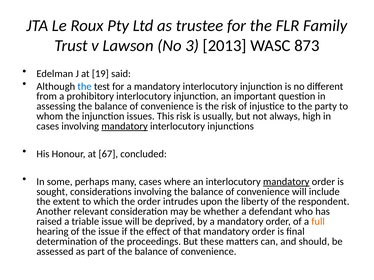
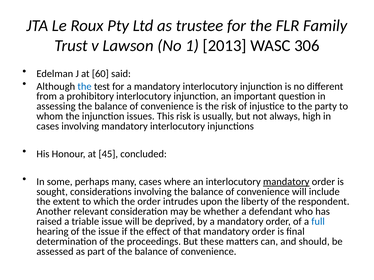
3: 3 -> 1
873: 873 -> 306
19: 19 -> 60
mandatory at (125, 126) underline: present -> none
67: 67 -> 45
full colour: orange -> blue
